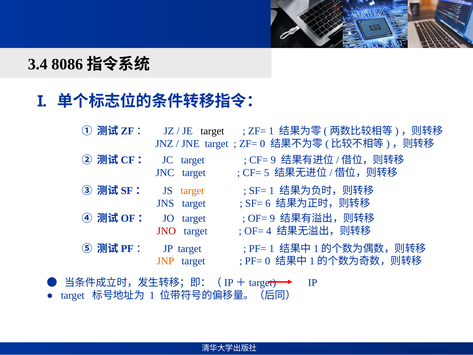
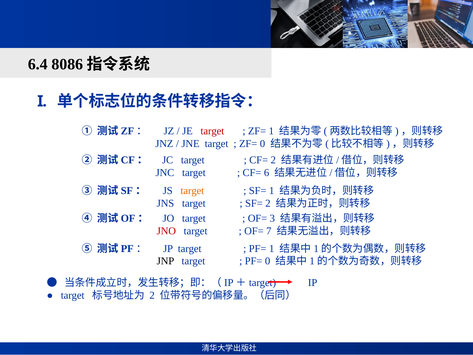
3.4: 3.4 -> 6.4
target at (212, 131) colour: black -> red
CF= 9: 9 -> 2
5: 5 -> 6
SF= 6: 6 -> 2
OF= 9: 9 -> 3
4: 4 -> 7
JNP colour: orange -> black
1 at (152, 295): 1 -> 2
